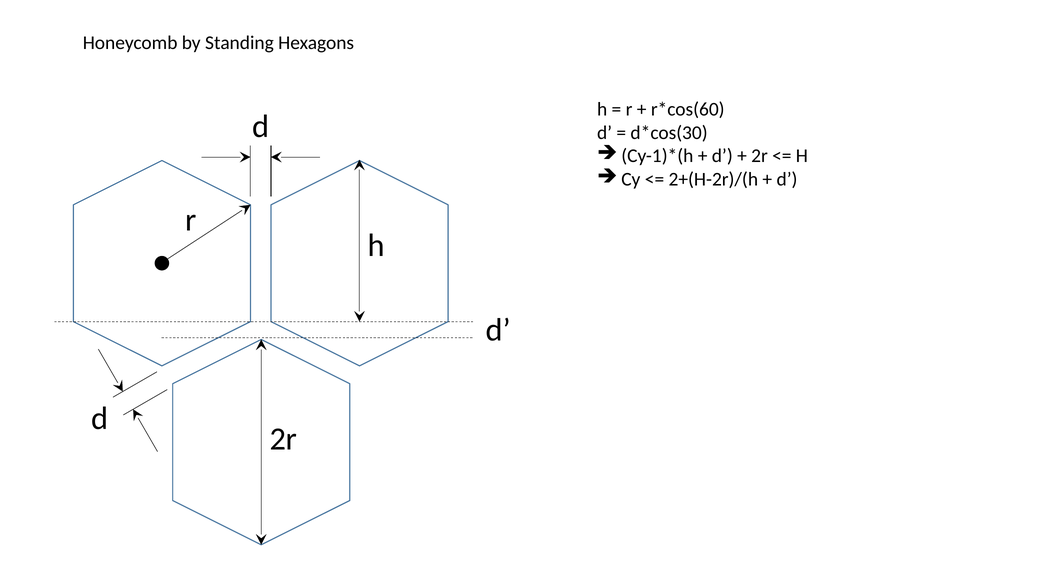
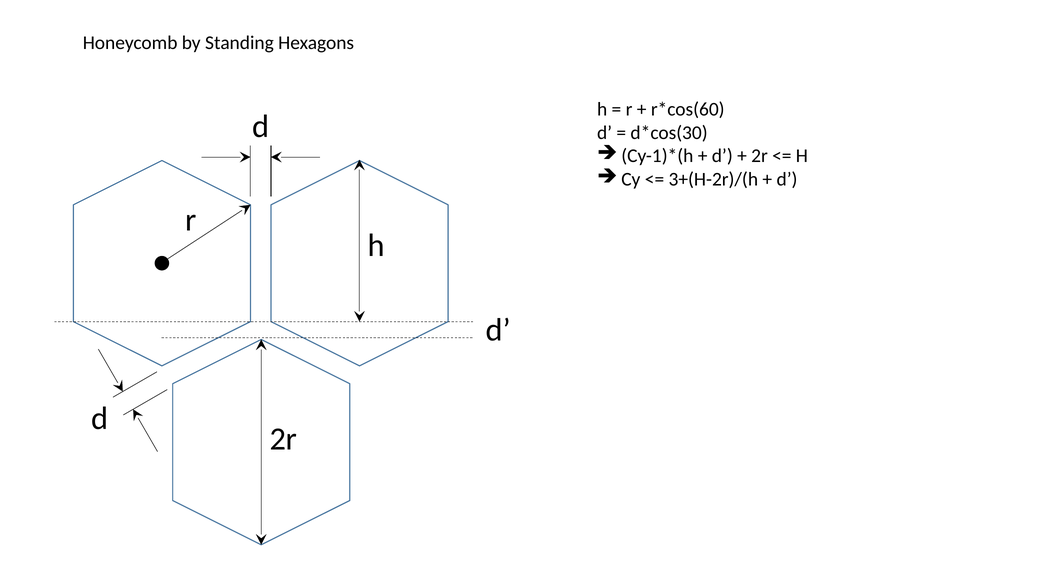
2+(H-2r)/(h: 2+(H-2r)/(h -> 3+(H-2r)/(h
